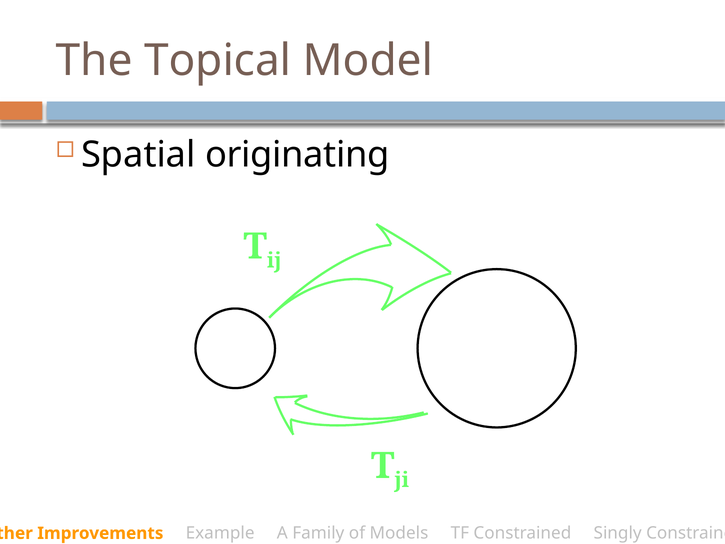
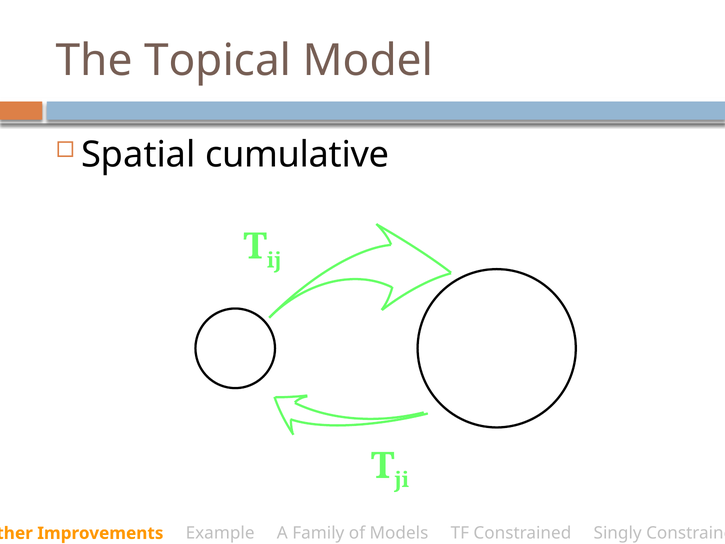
originating: originating -> cumulative
